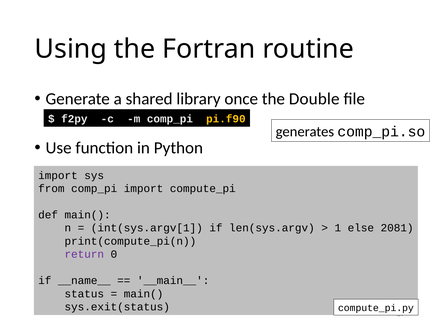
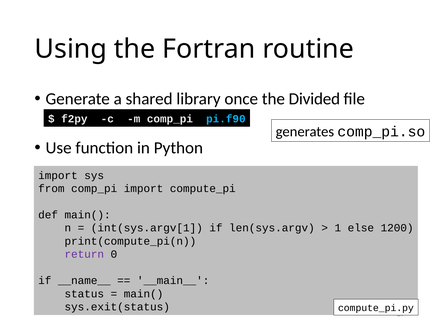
Double: Double -> Divided
pi.f90 colour: yellow -> light blue
2081: 2081 -> 1200
